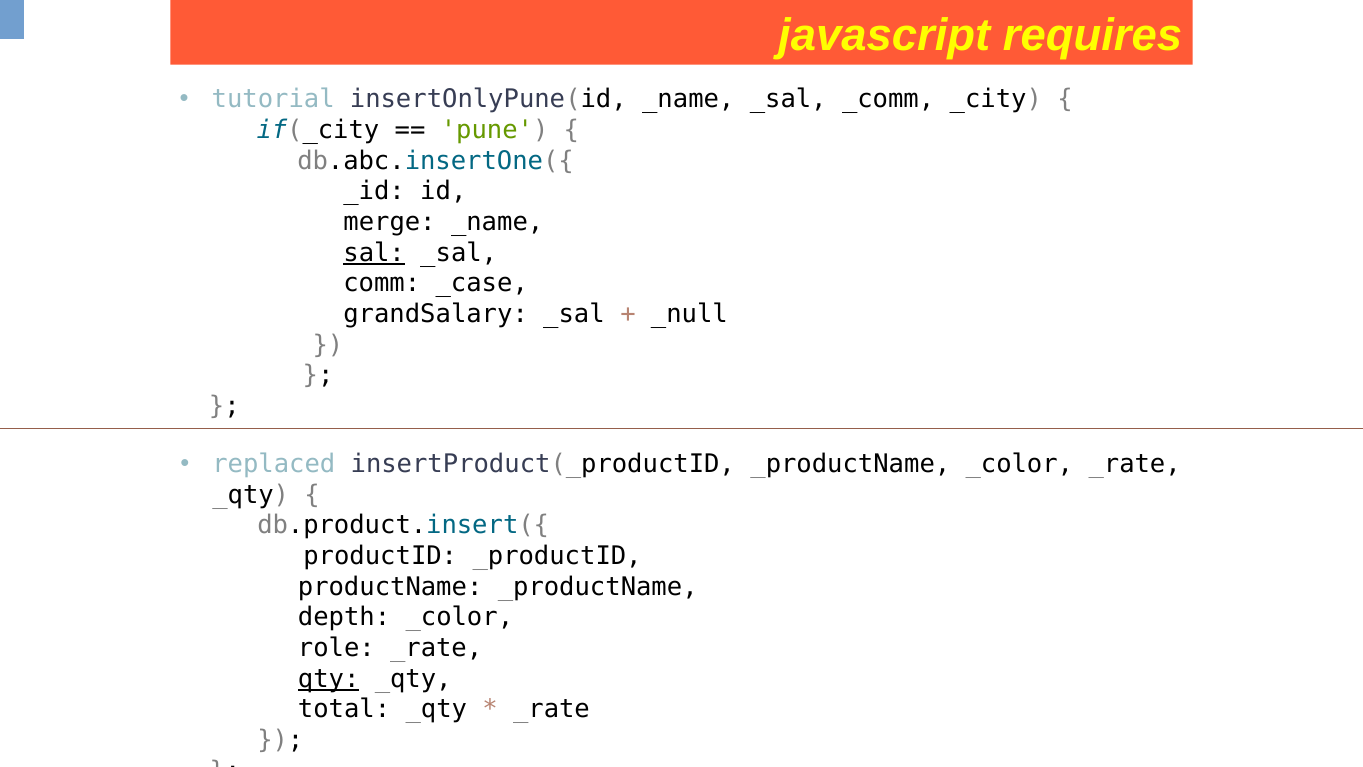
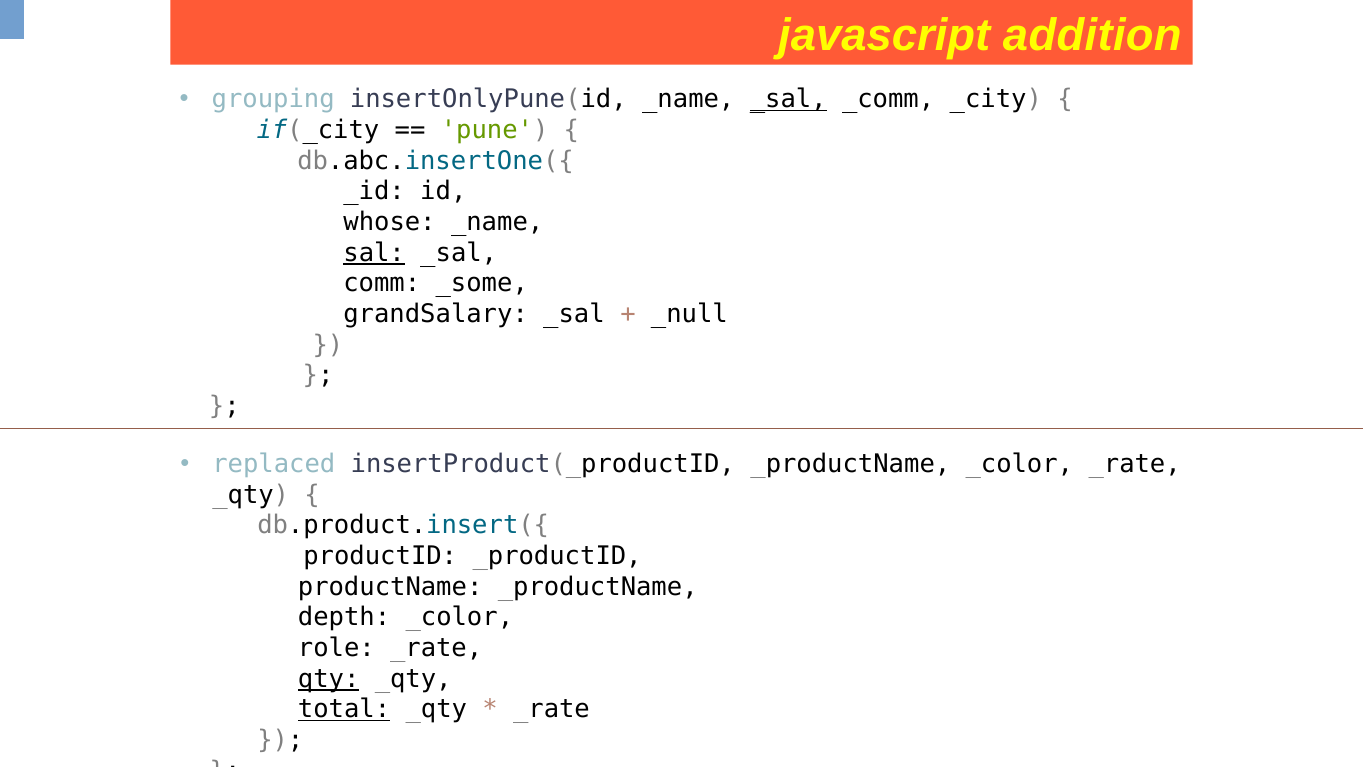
requires: requires -> addition
tutorial: tutorial -> grouping
_sal at (788, 99) underline: none -> present
merge: merge -> whose
_case: _case -> _some
total underline: none -> present
